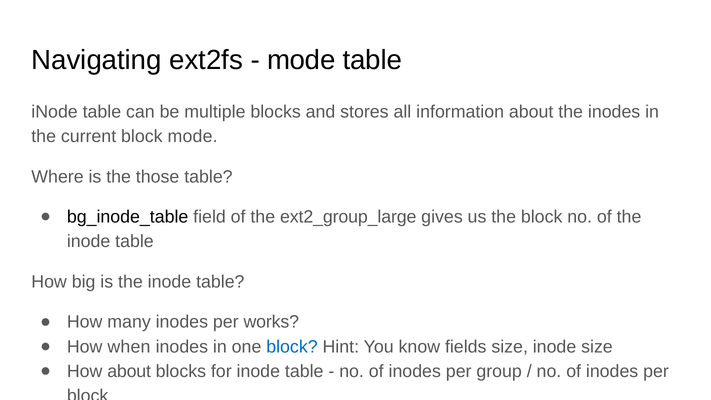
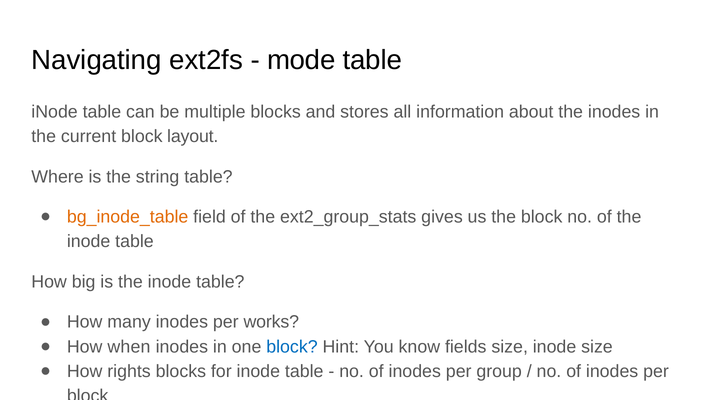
block mode: mode -> layout
those: those -> string
bg_inode_table colour: black -> orange
ext2_group_large: ext2_group_large -> ext2_group_stats
How about: about -> rights
